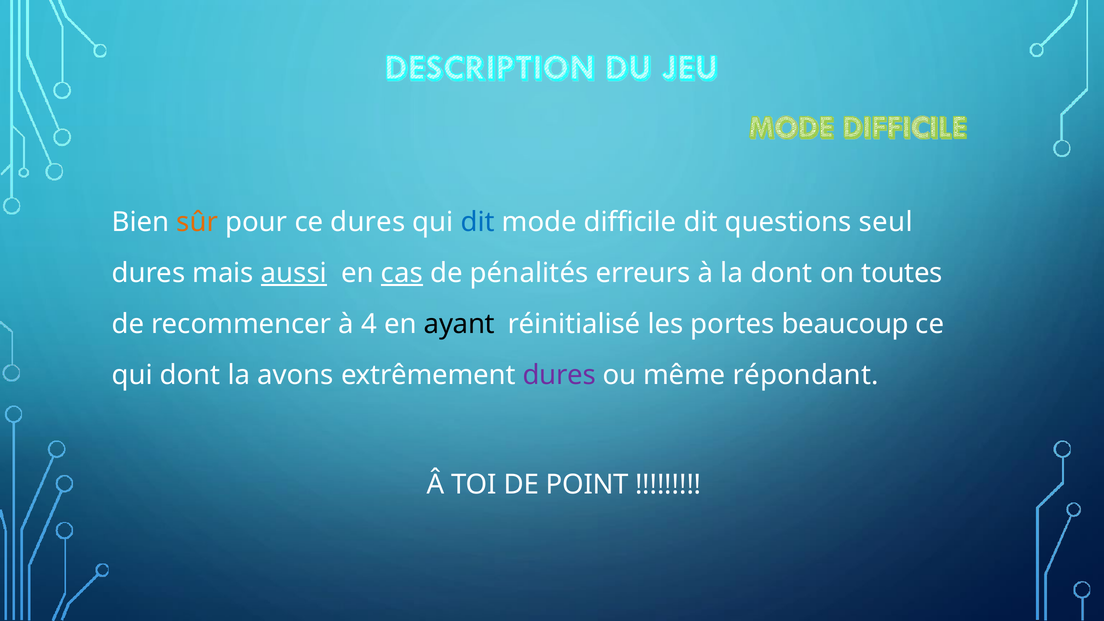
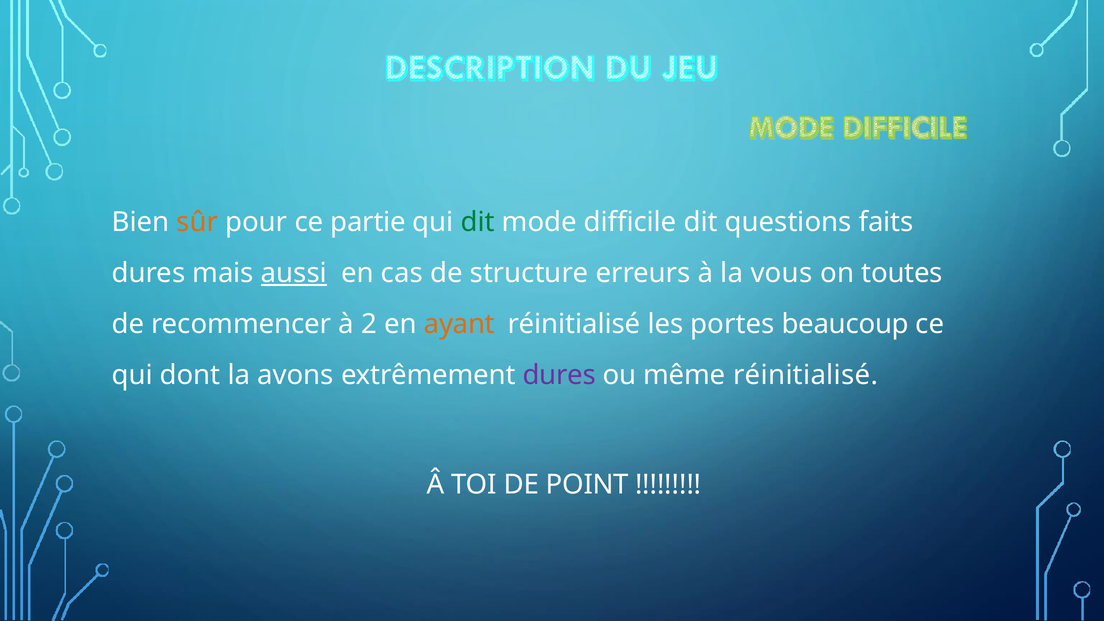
ce dures: dures -> partie
dit at (478, 222) colour: blue -> green
seul: seul -> faits
cas underline: present -> none
pénalités: pénalités -> structure
la dont: dont -> vous
4: 4 -> 2
ayant colour: black -> orange
même répondant: répondant -> réinitialisé
